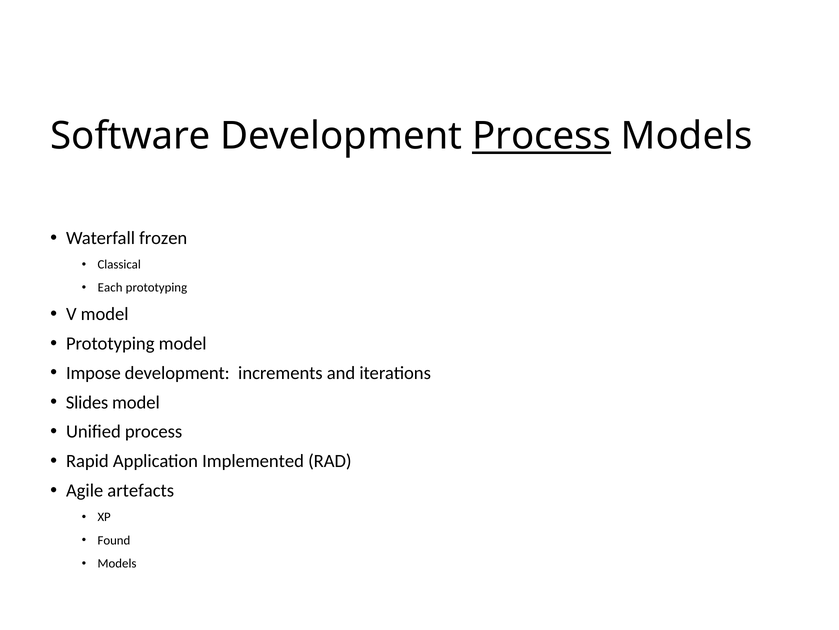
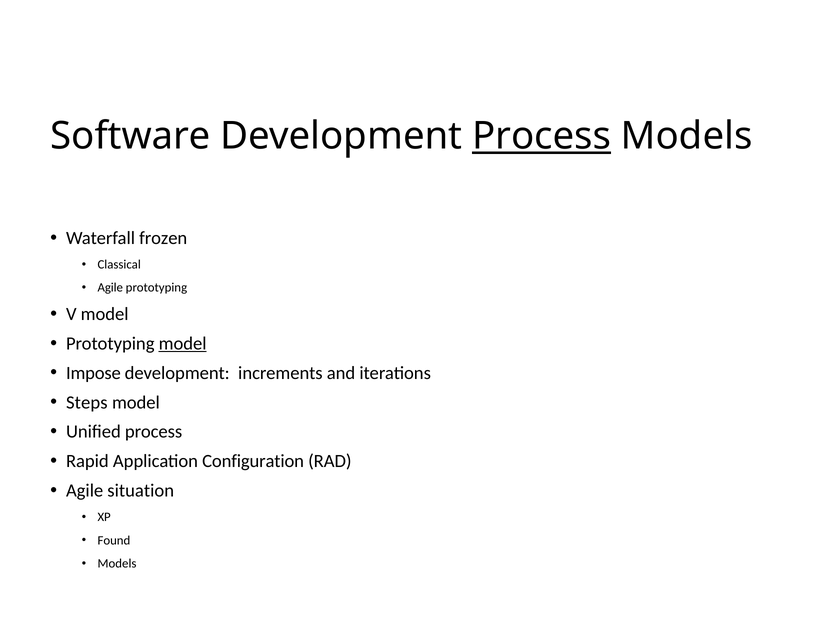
Each at (110, 287): Each -> Agile
model at (183, 343) underline: none -> present
Slides: Slides -> Steps
Implemented: Implemented -> Configuration
artefacts: artefacts -> situation
